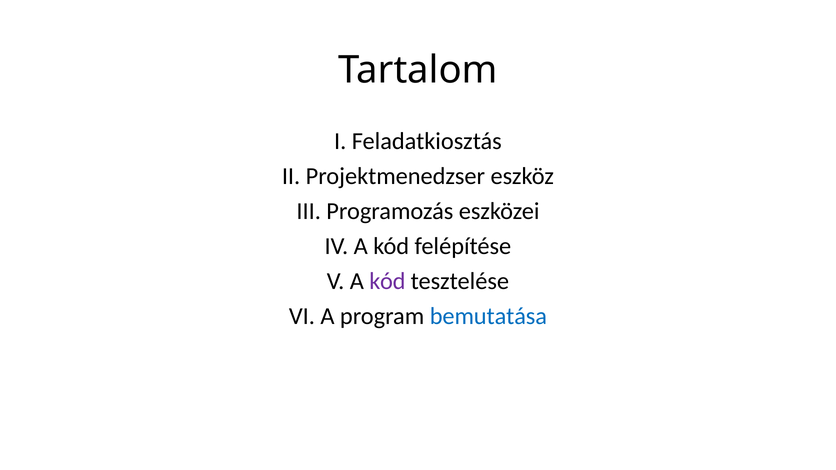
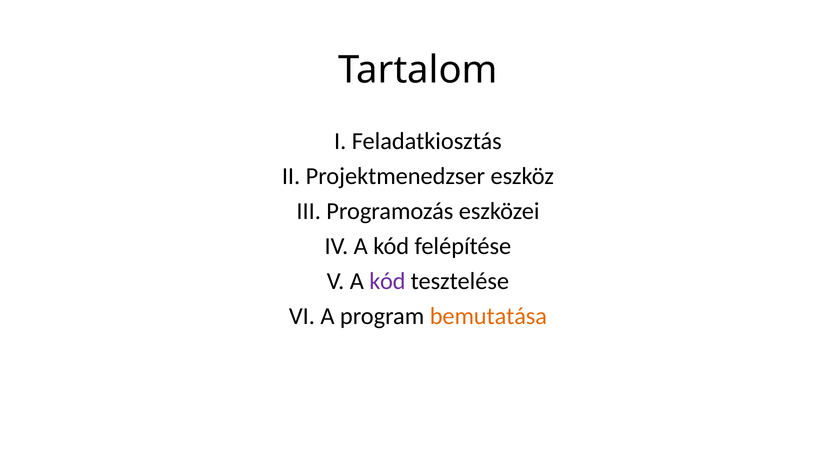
bemutatása colour: blue -> orange
